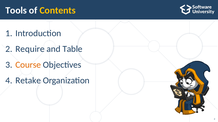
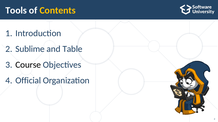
Require: Require -> Sublime
Course colour: orange -> black
Retake: Retake -> Official
